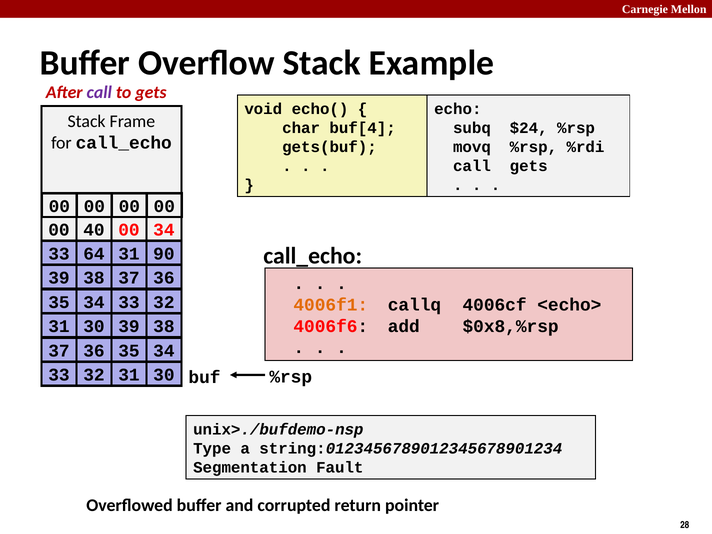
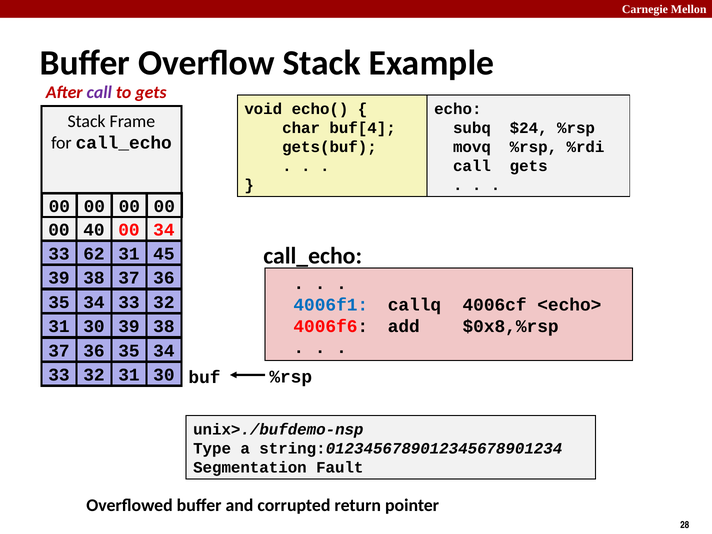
64: 64 -> 62
90: 90 -> 45
4006f1 colour: orange -> blue
